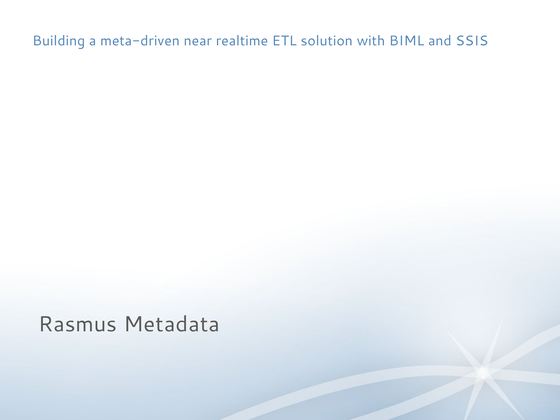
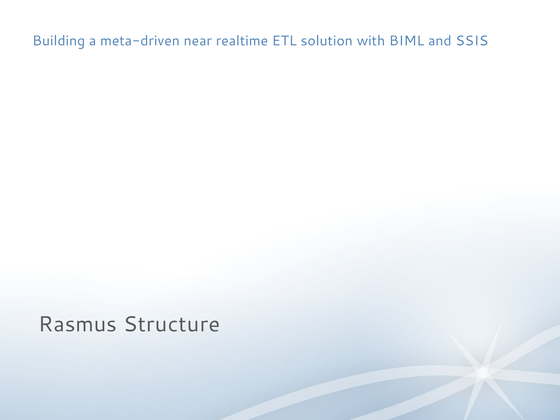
Metadata: Metadata -> Structure
